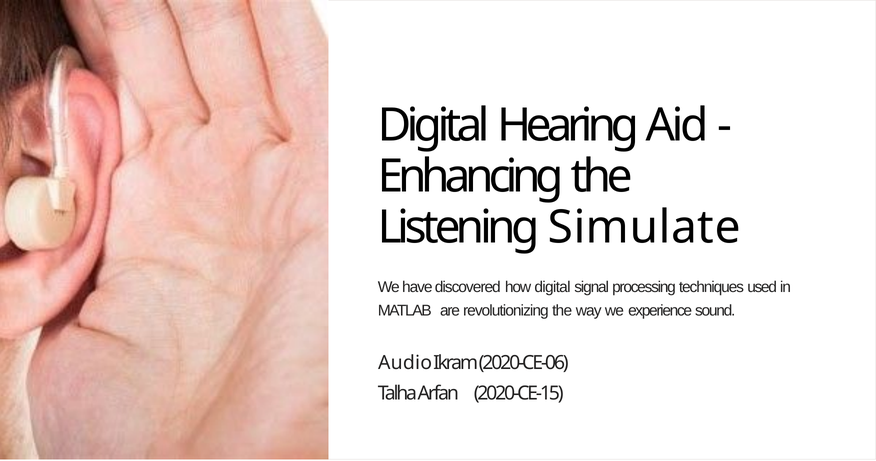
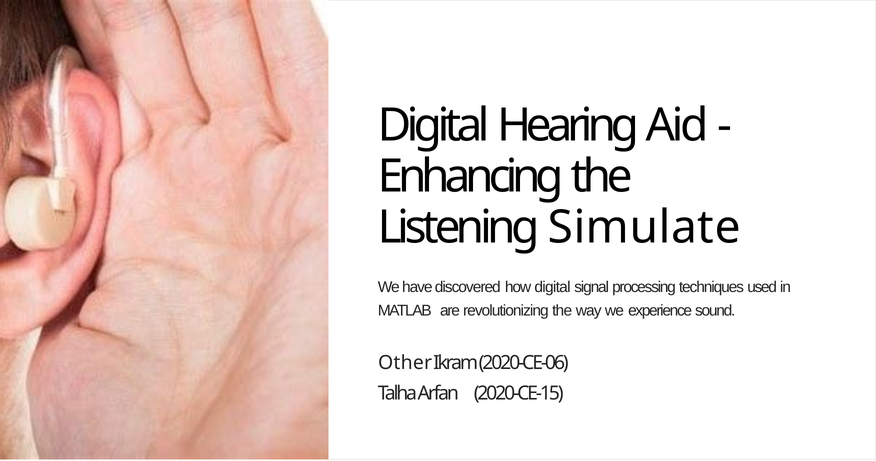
Audio: Audio -> Other
